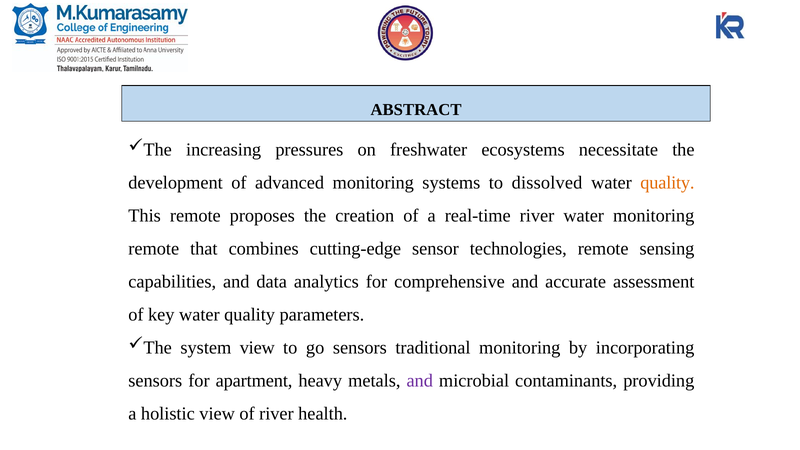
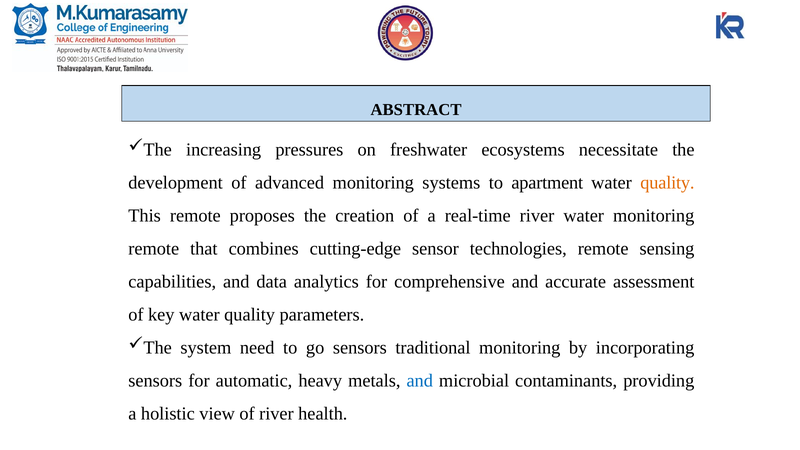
dissolved: dissolved -> apartment
system view: view -> need
apartment: apartment -> automatic
and at (420, 381) colour: purple -> blue
